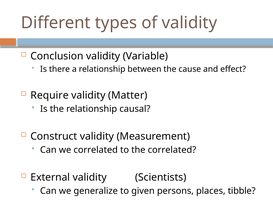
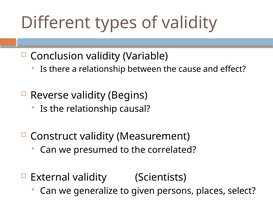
Require: Require -> Reverse
Matter: Matter -> Begins
we correlated: correlated -> presumed
tibble: tibble -> select
